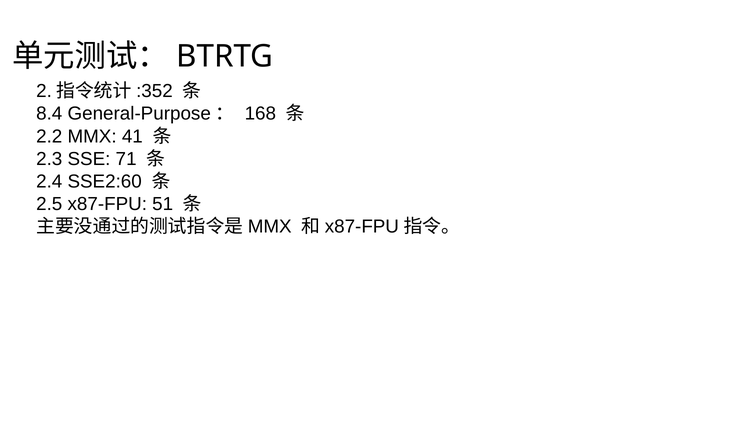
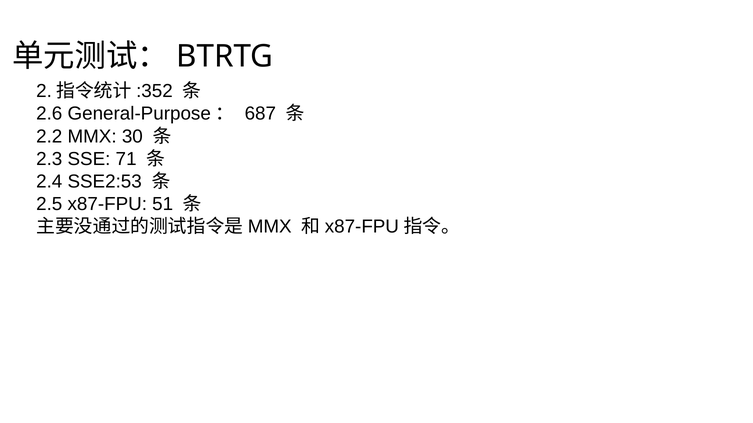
8.4: 8.4 -> 2.6
168: 168 -> 687
41: 41 -> 30
SSE2:60: SSE2:60 -> SSE2:53
